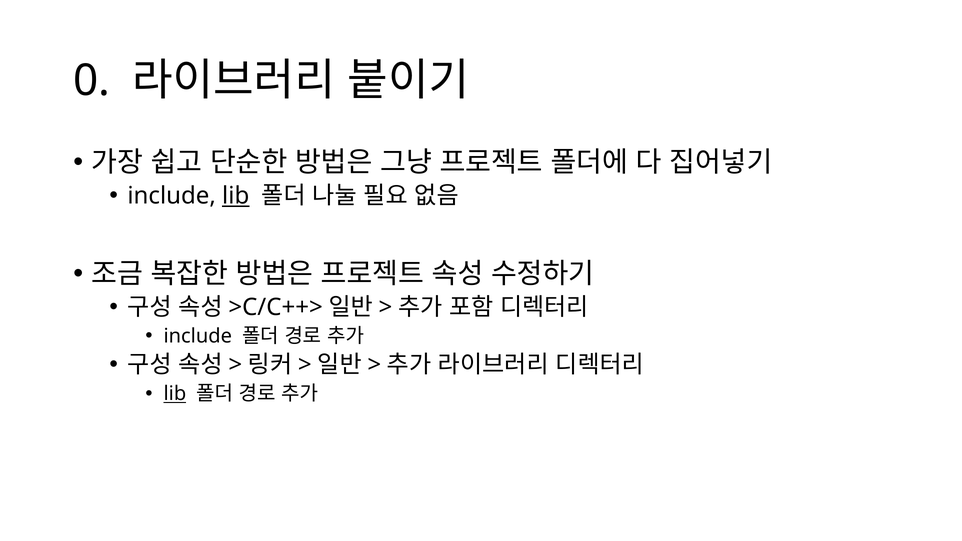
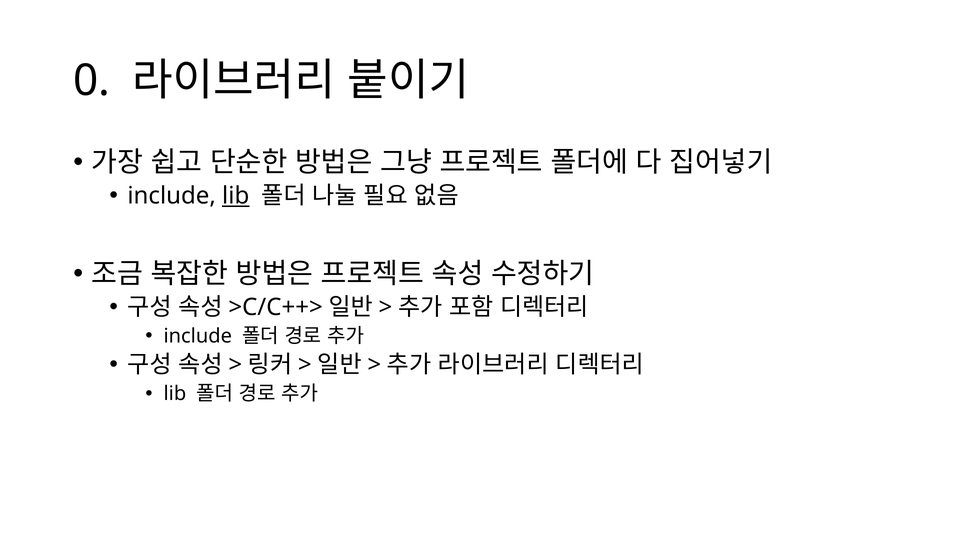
lib at (175, 394) underline: present -> none
